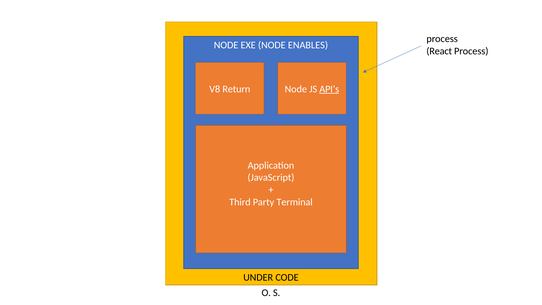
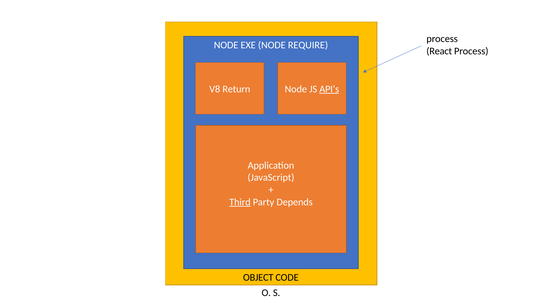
ENABLES: ENABLES -> REQUIRE
Third underline: none -> present
Terminal: Terminal -> Depends
UNDER: UNDER -> OBJECT
